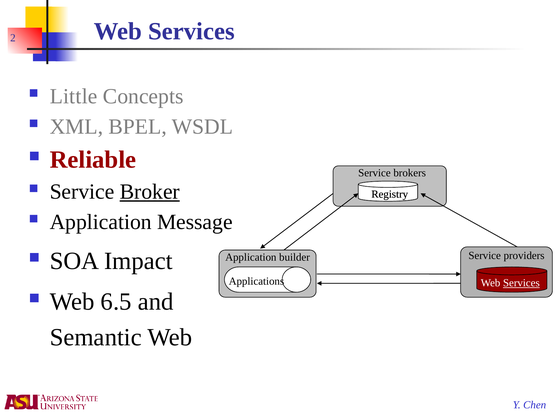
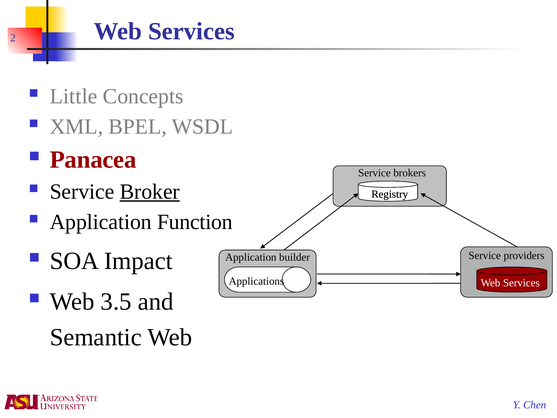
Reliable: Reliable -> Panacea
Message: Message -> Function
Services at (521, 283) underline: present -> none
6.5: 6.5 -> 3.5
